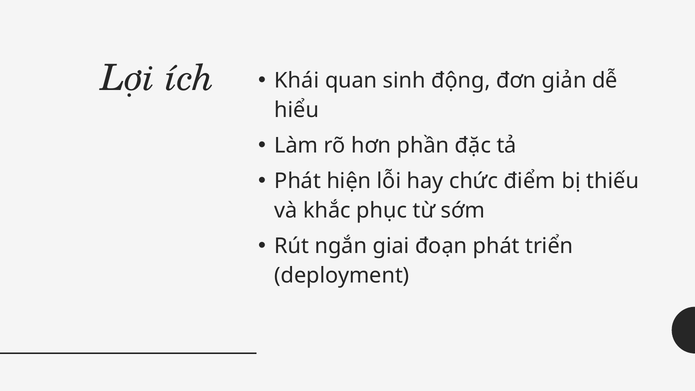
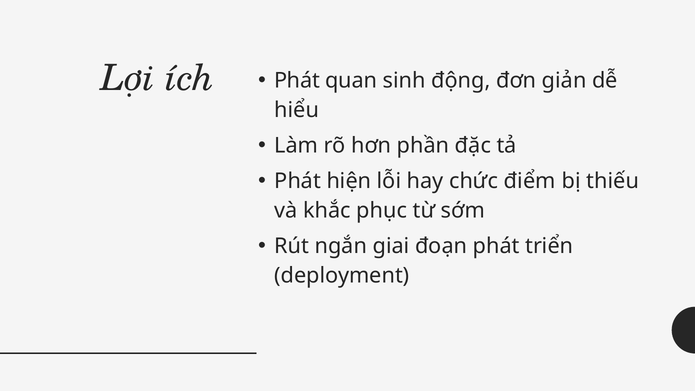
Khái at (297, 81): Khái -> Phát
